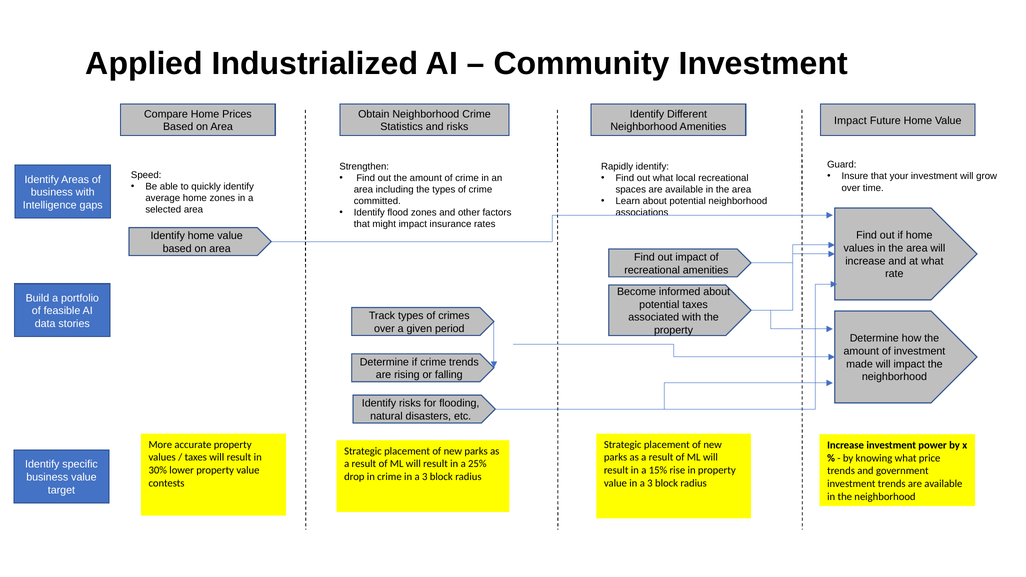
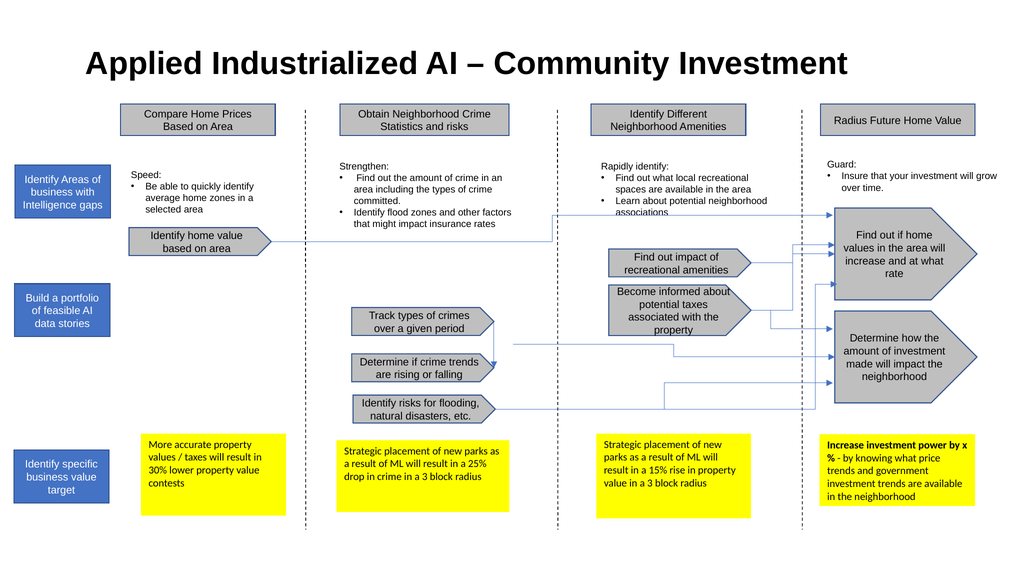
Impact at (850, 121): Impact -> Radius
